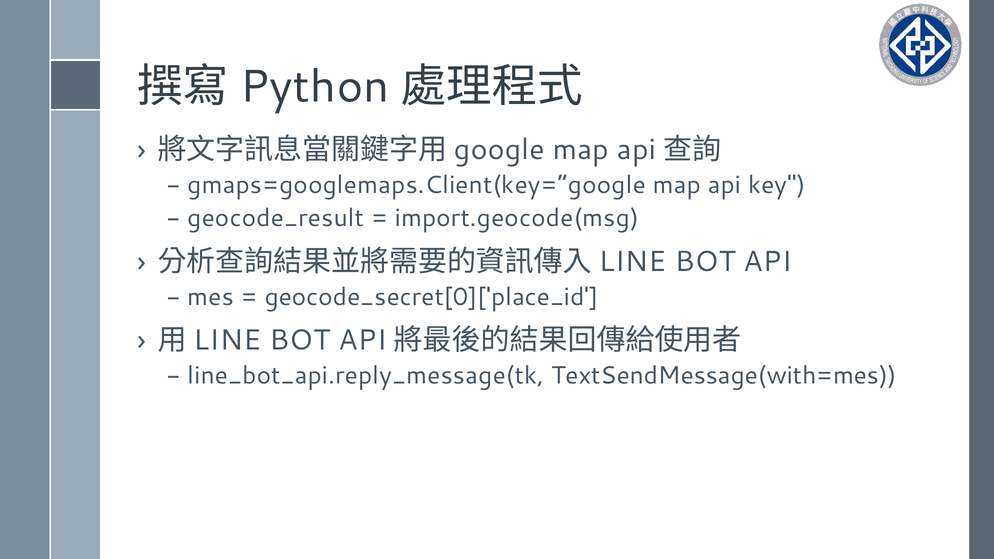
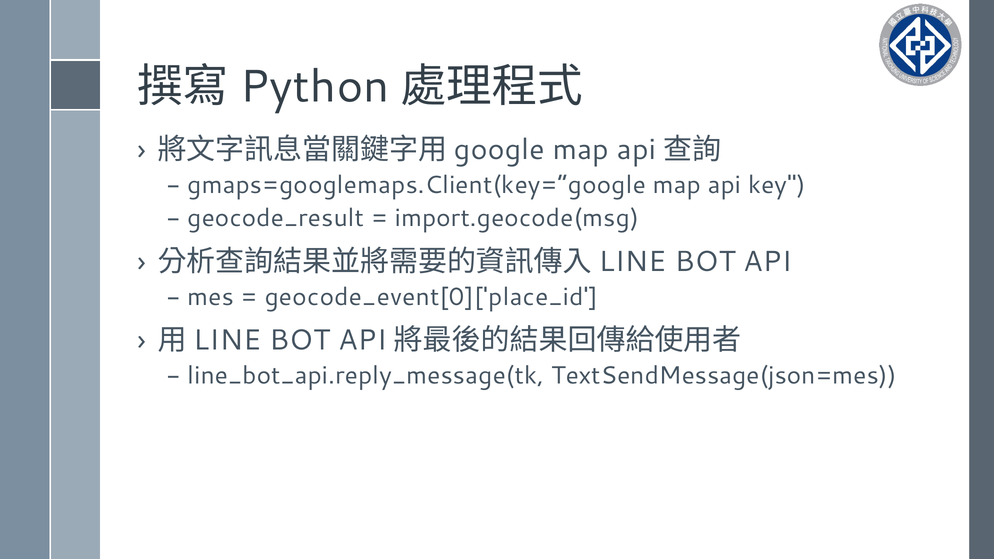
geocode_secret[0]['place_id: geocode_secret[0]['place_id -> geocode_event[0]['place_id
TextSendMessage(with=mes: TextSendMessage(with=mes -> TextSendMessage(json=mes
